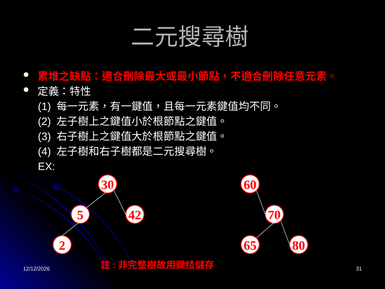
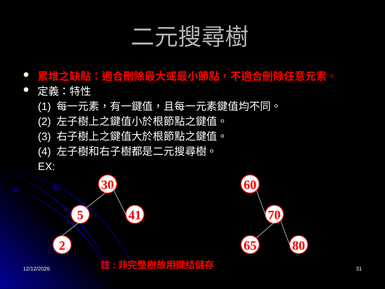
42: 42 -> 41
